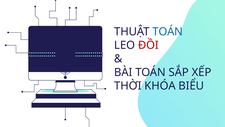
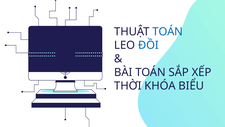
ĐỒI colour: red -> blue
